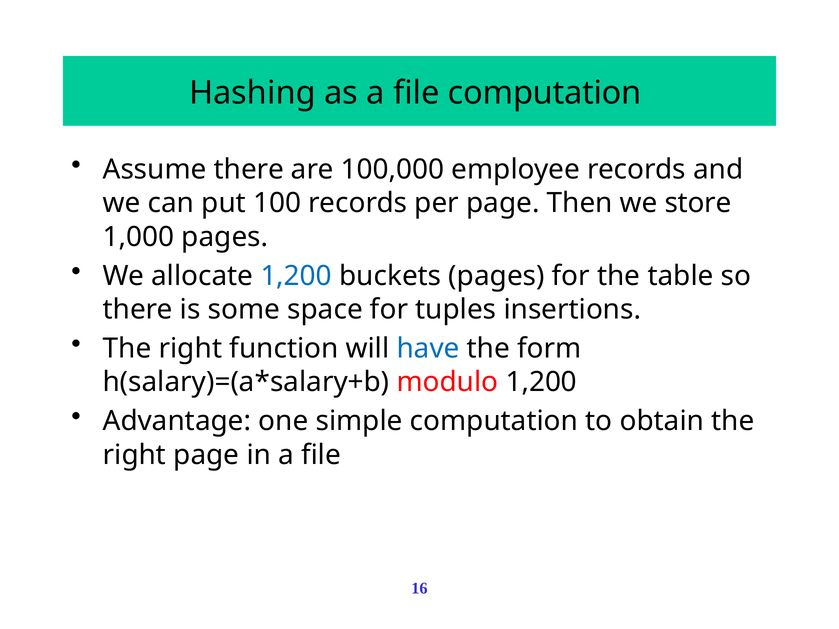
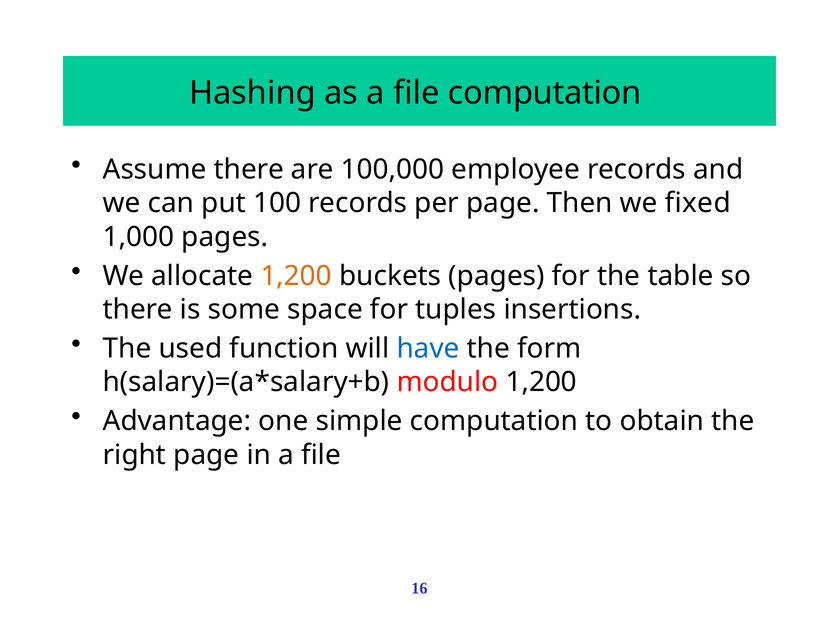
store: store -> fixed
1,200 at (296, 276) colour: blue -> orange
right at (190, 349): right -> used
